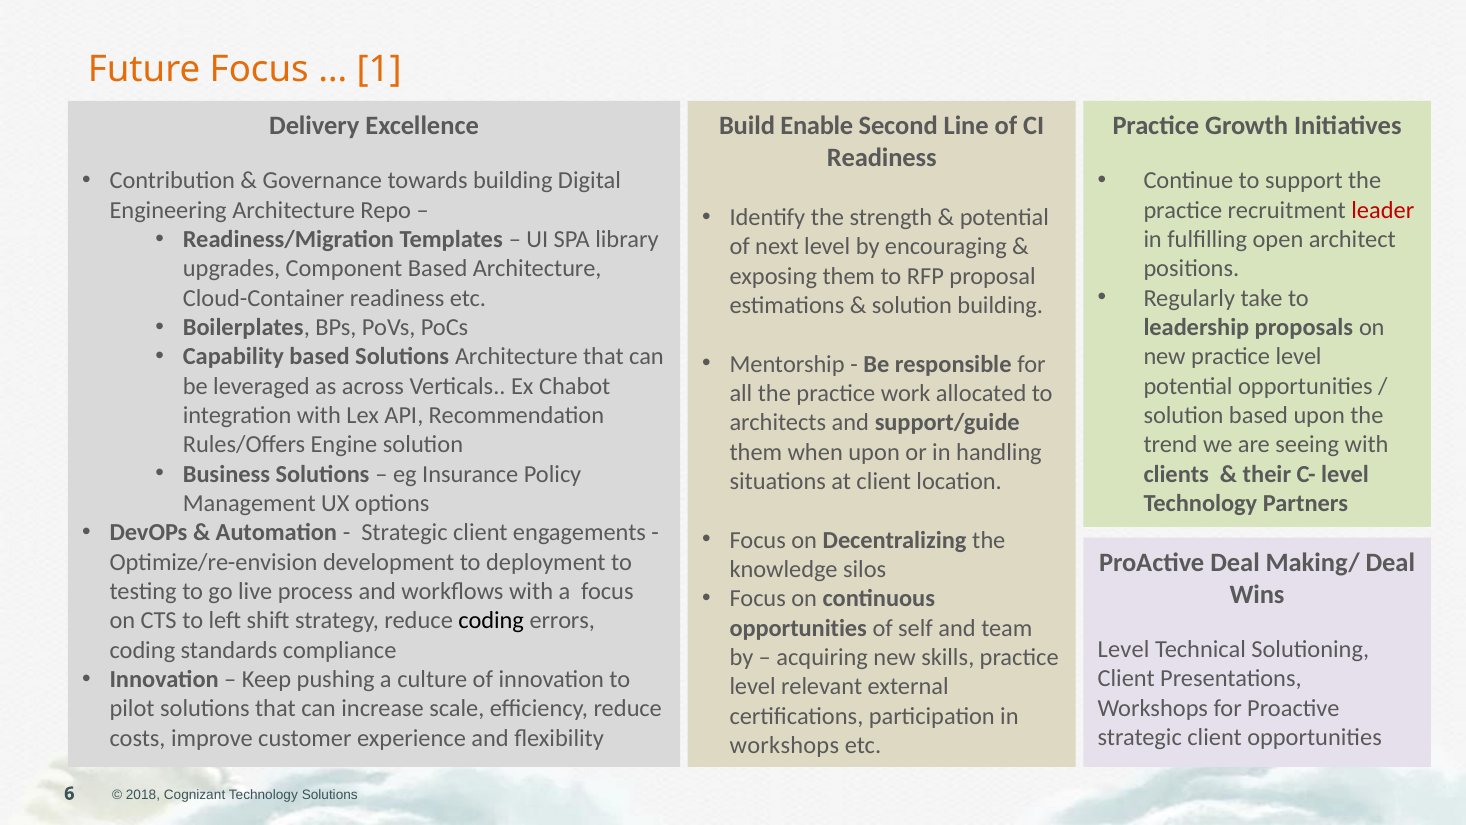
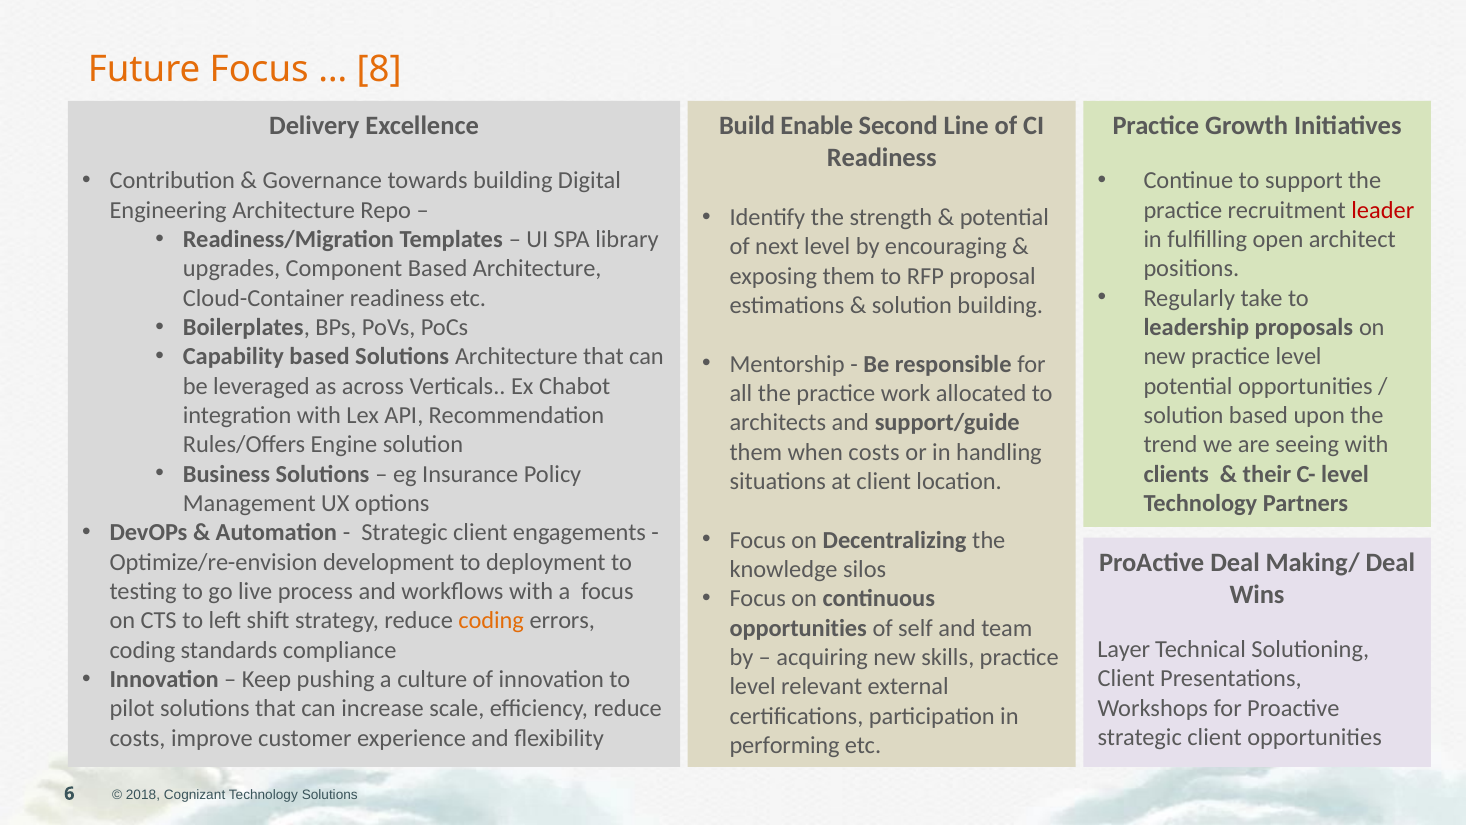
1: 1 -> 8
when upon: upon -> costs
coding at (491, 620) colour: black -> orange
Level at (1124, 649): Level -> Layer
workshops at (784, 745): workshops -> performing
